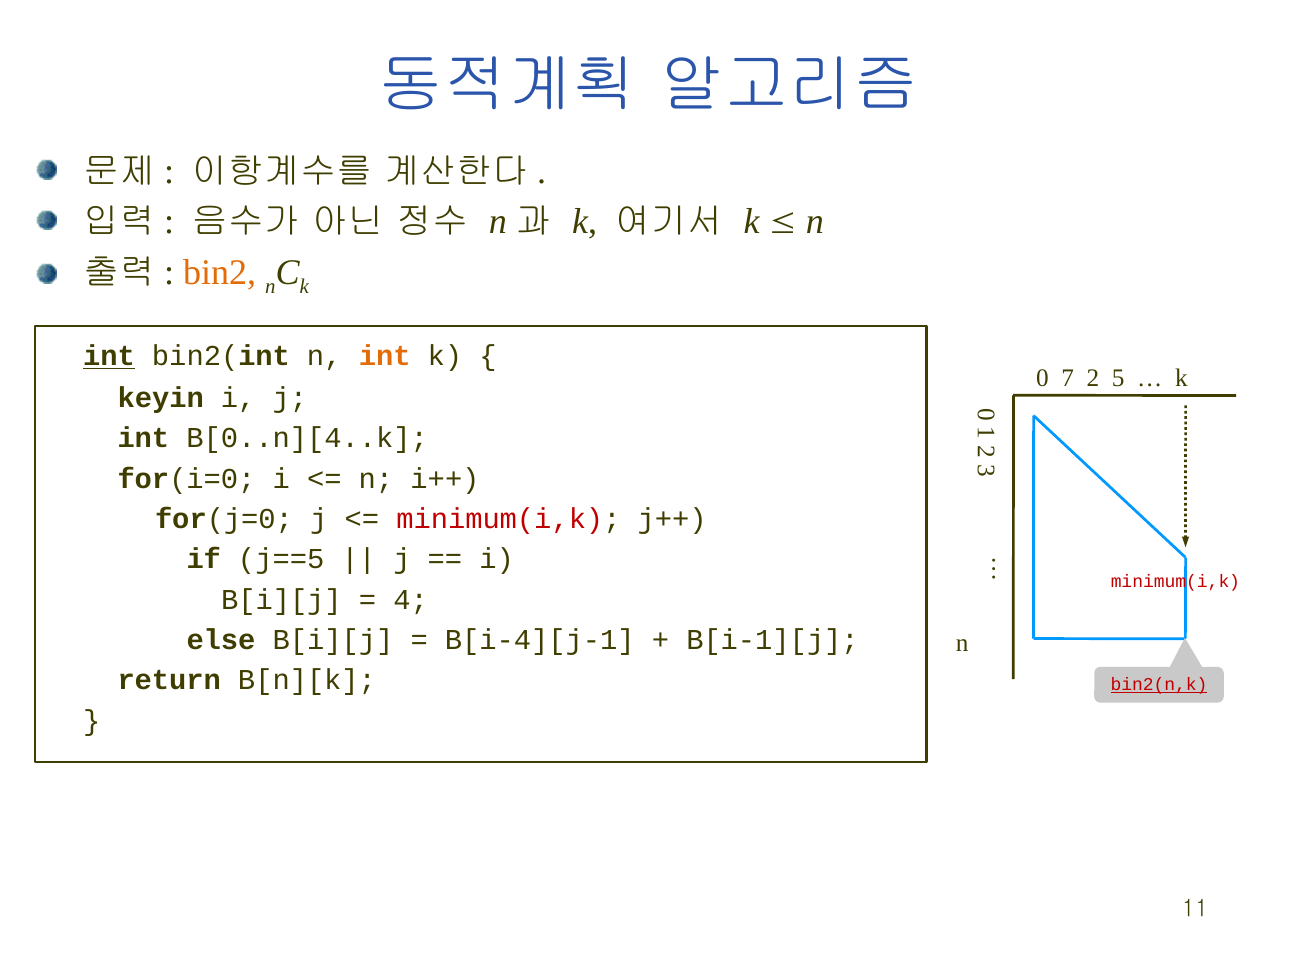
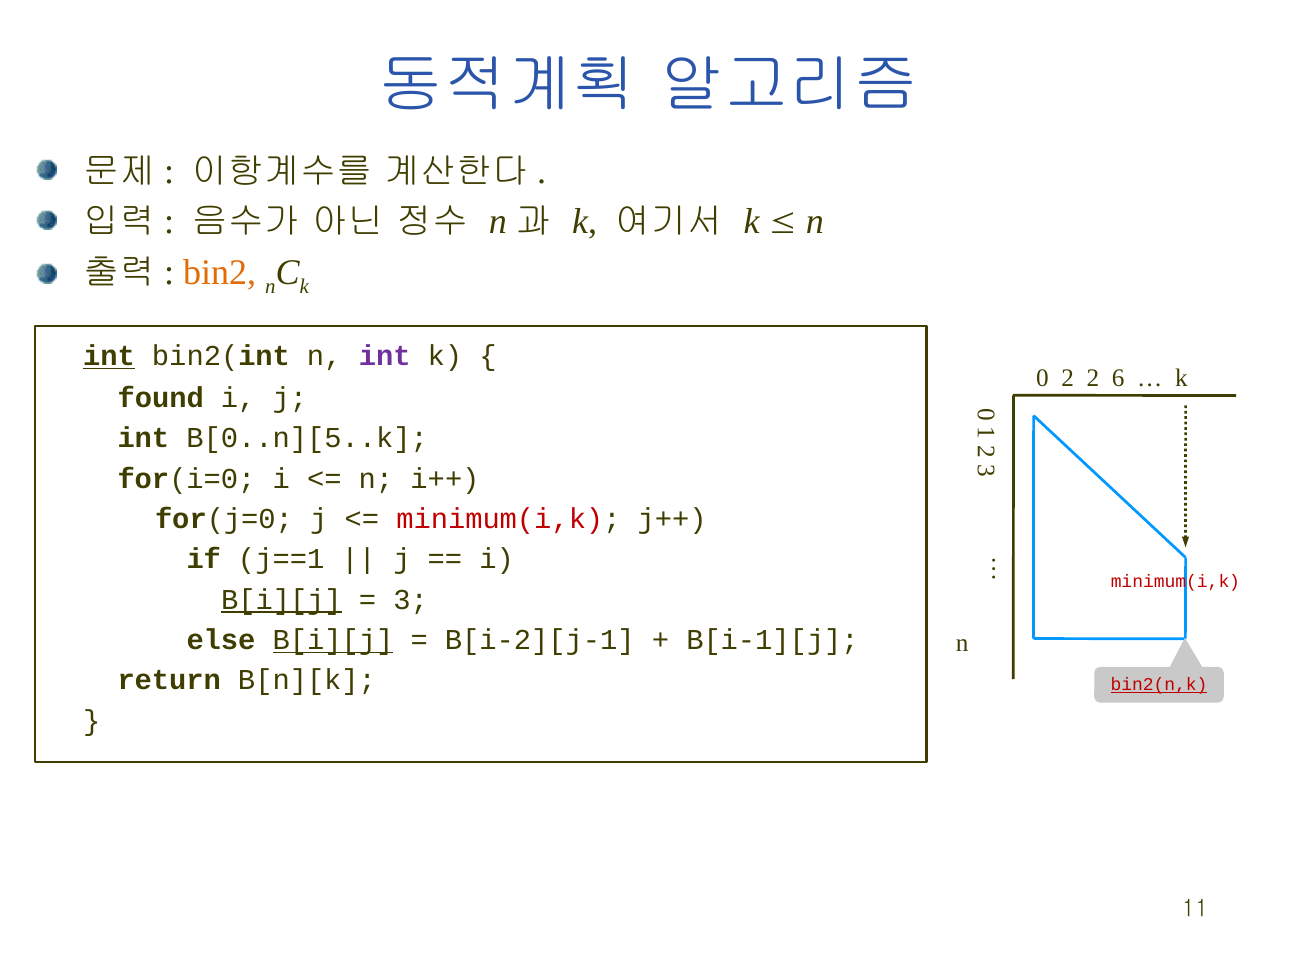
int at (385, 356) colour: orange -> purple
0 7: 7 -> 2
5: 5 -> 6
keyin: keyin -> found
B[0..n][4..k: B[0..n][4..k -> B[0..n][5..k
j==5: j==5 -> j==1
B[i][j at (281, 600) underline: none -> present
4 at (411, 600): 4 -> 3
B[i][j at (333, 640) underline: none -> present
B[i-4][j-1: B[i-4][j-1 -> B[i-2][j-1
